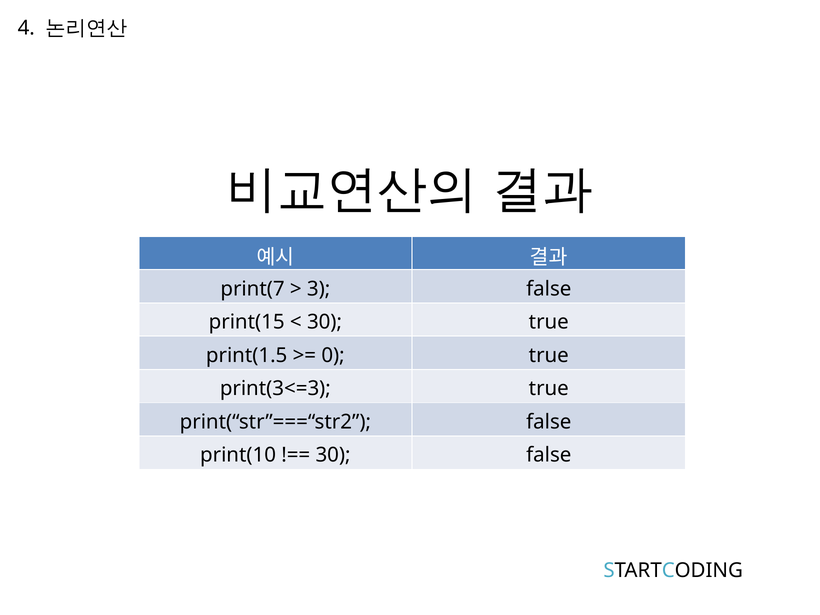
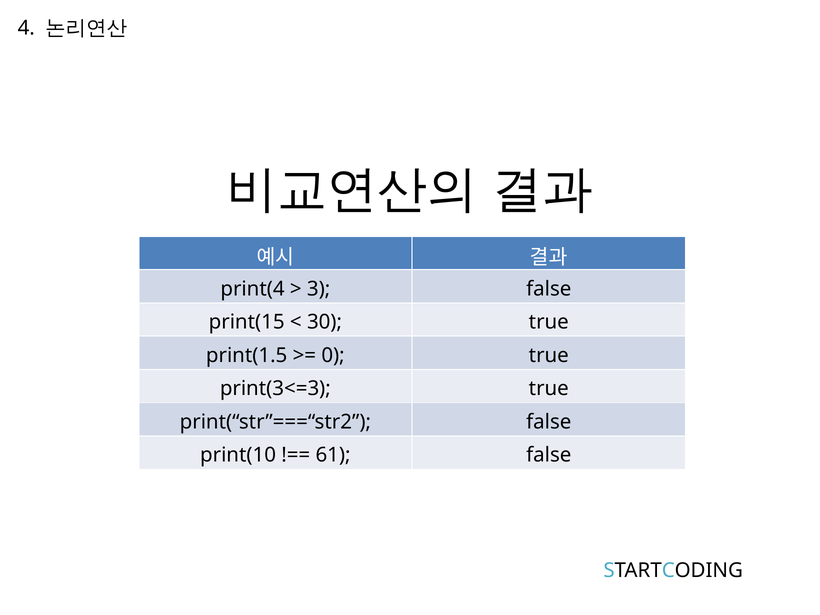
print(7: print(7 -> print(4
30 at (333, 455): 30 -> 61
